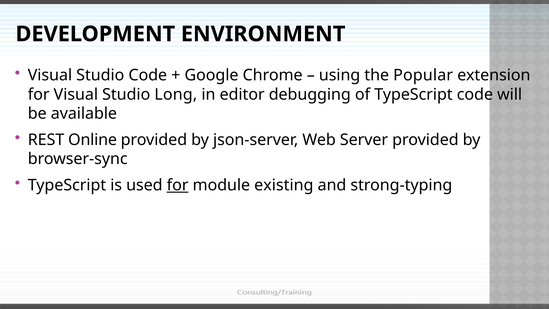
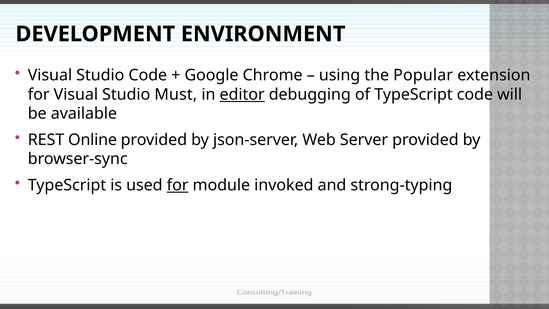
Long: Long -> Must
editor underline: none -> present
existing: existing -> invoked
